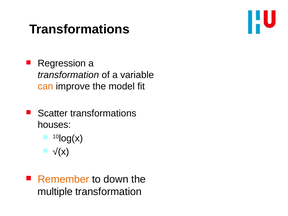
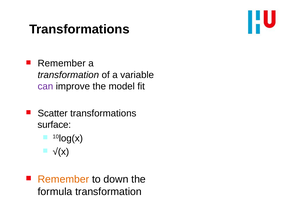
Regression at (62, 63): Regression -> Remember
can colour: orange -> purple
houses: houses -> surface
multiple: multiple -> formula
